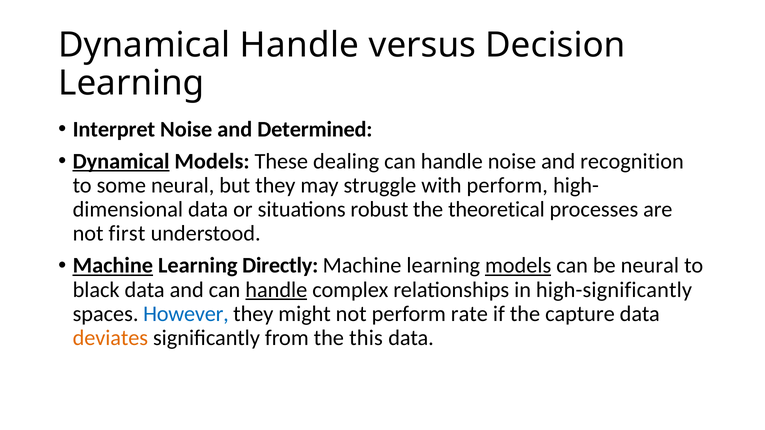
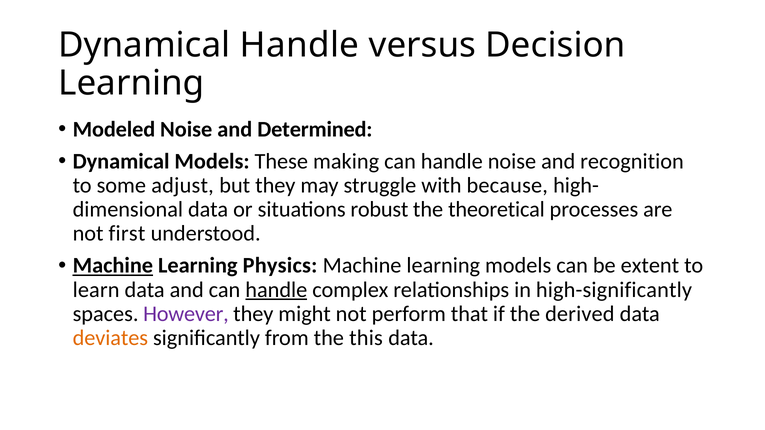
Interpret: Interpret -> Modeled
Dynamical at (121, 161) underline: present -> none
dealing: dealing -> making
some neural: neural -> adjust
with perform: perform -> because
Directly: Directly -> Physics
models at (518, 266) underline: present -> none
be neural: neural -> extent
black: black -> learn
However colour: blue -> purple
rate: rate -> that
capture: capture -> derived
